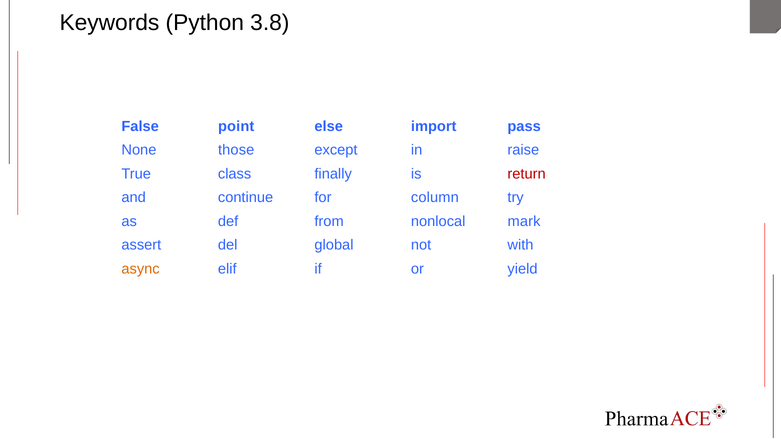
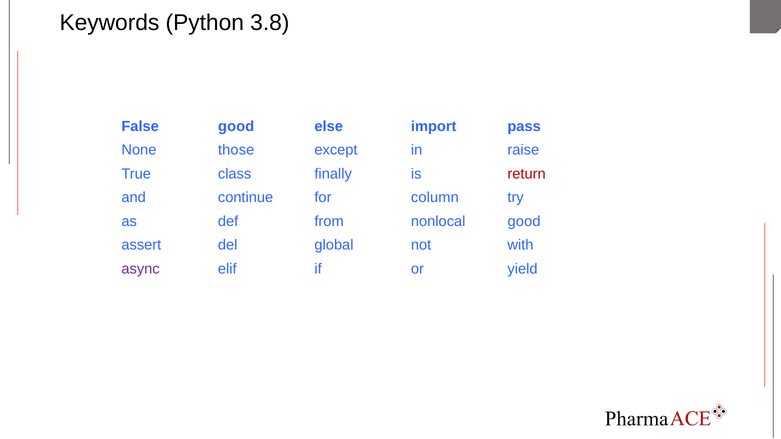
False point: point -> good
nonlocal mark: mark -> good
async colour: orange -> purple
